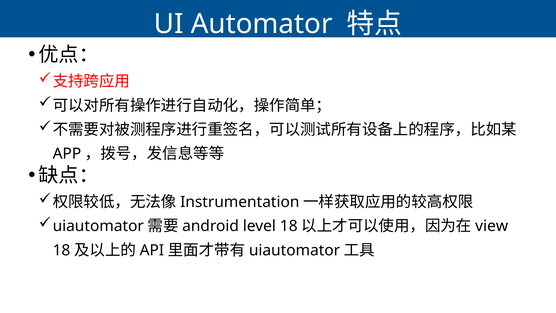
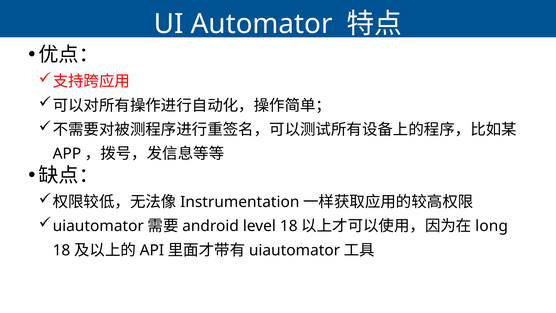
view: view -> long
